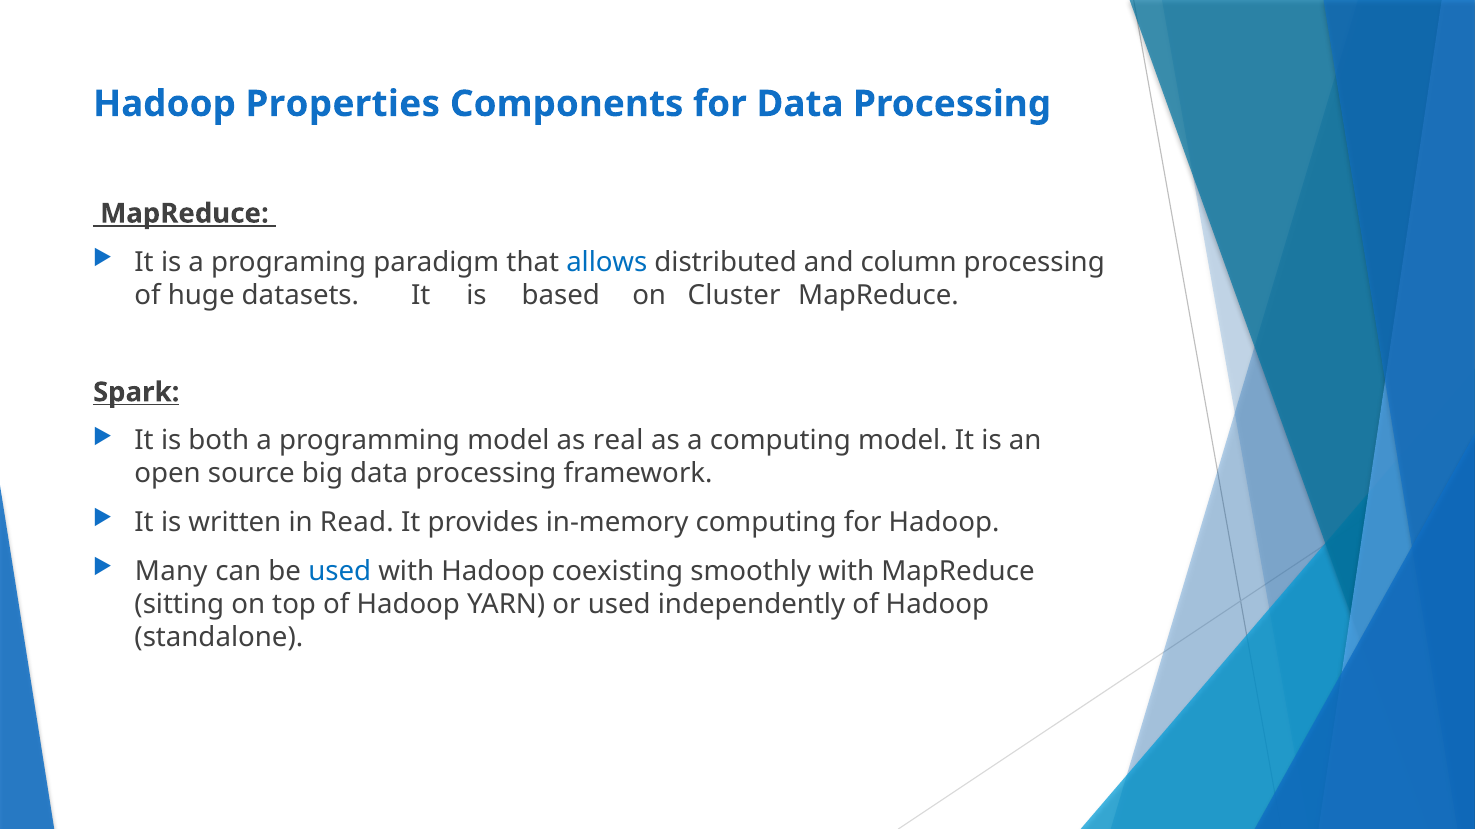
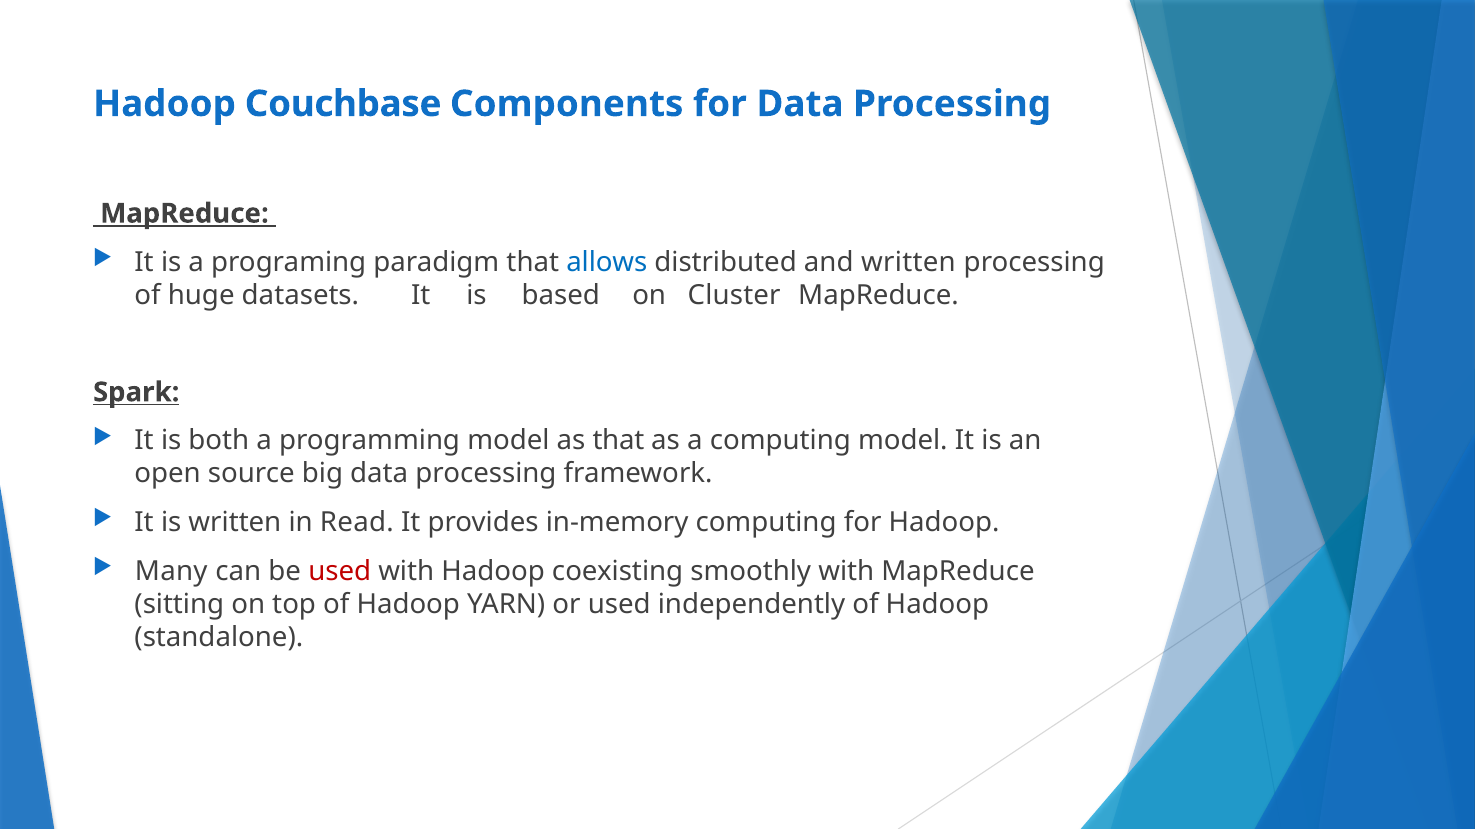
Properties: Properties -> Couchbase
and column: column -> written
as real: real -> that
used at (340, 571) colour: blue -> red
